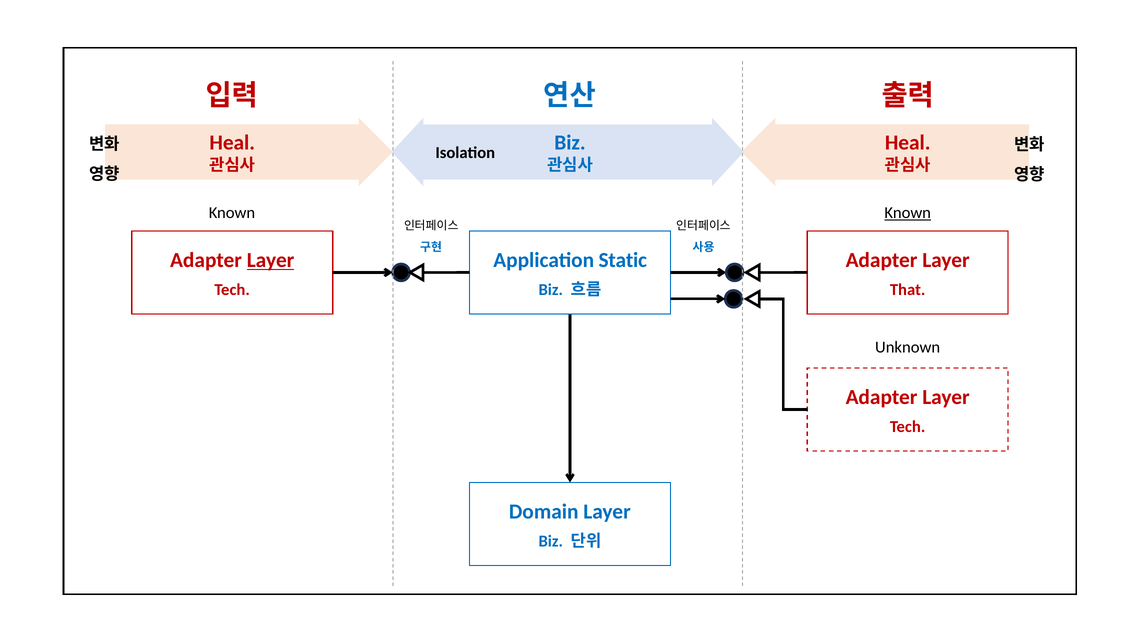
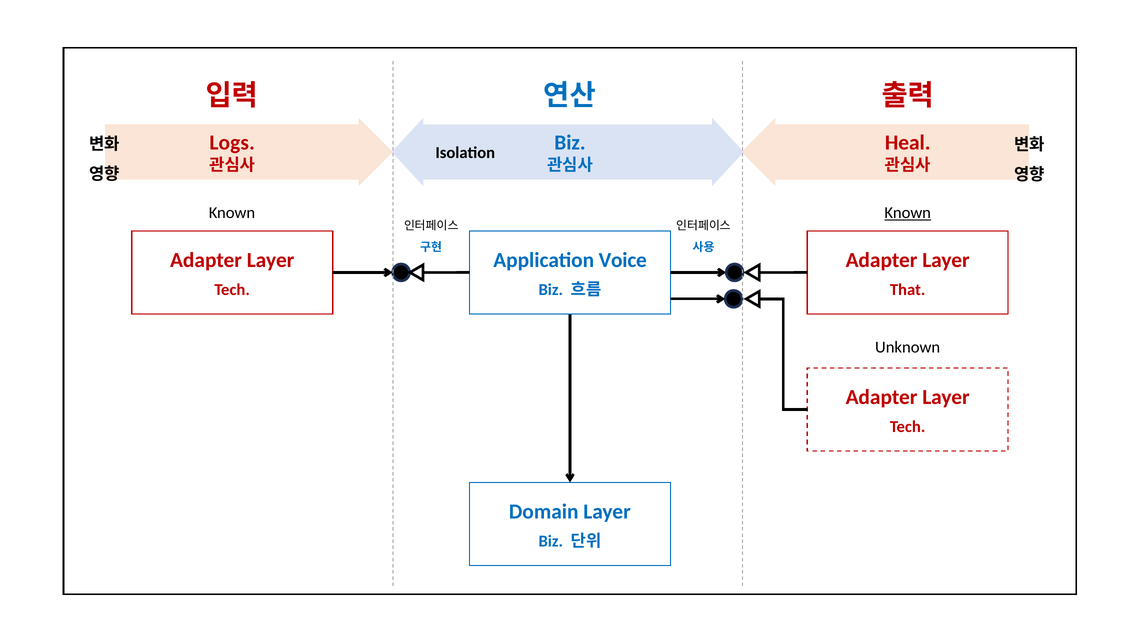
Heal at (232, 142): Heal -> Logs
Layer at (270, 260) underline: present -> none
Static: Static -> Voice
